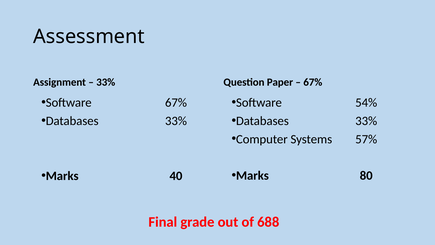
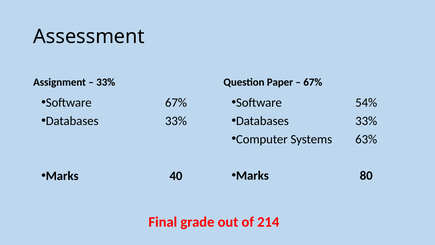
57%: 57% -> 63%
688: 688 -> 214
